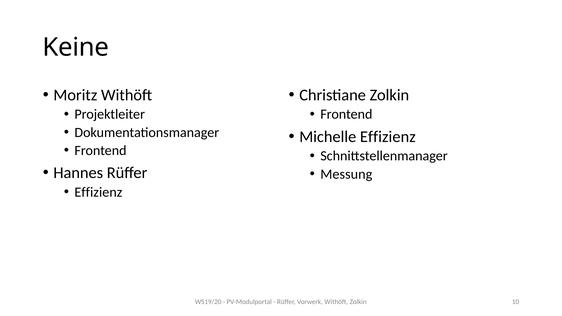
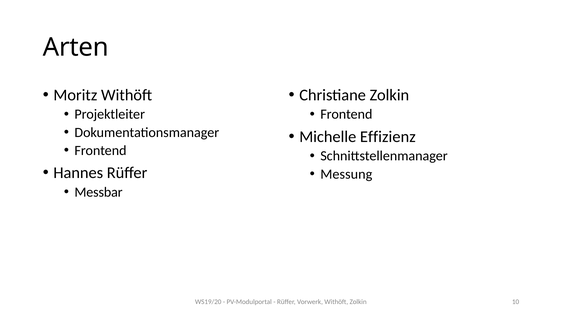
Keine: Keine -> Arten
Effizienz at (98, 192): Effizienz -> Messbar
